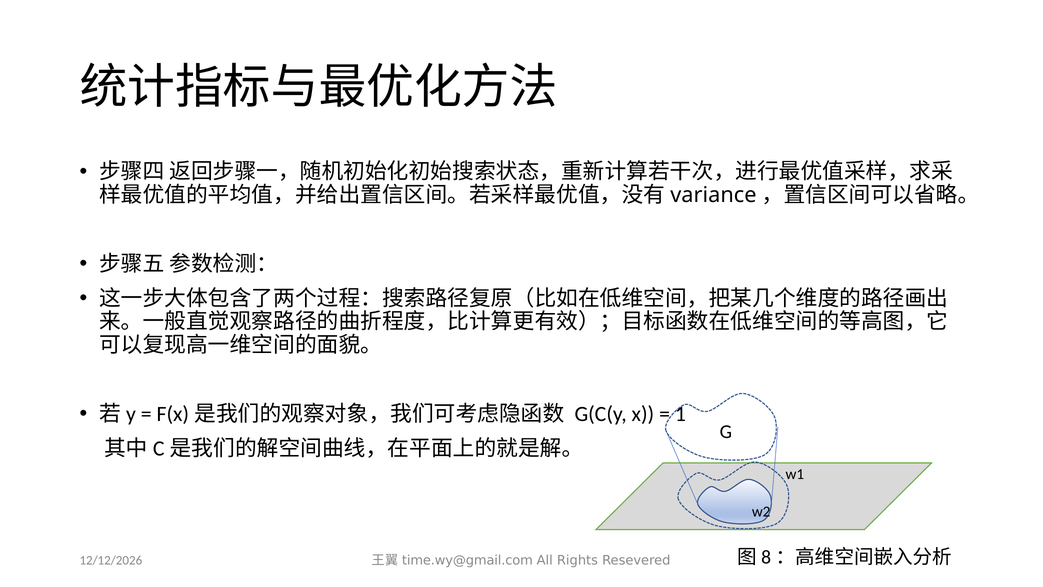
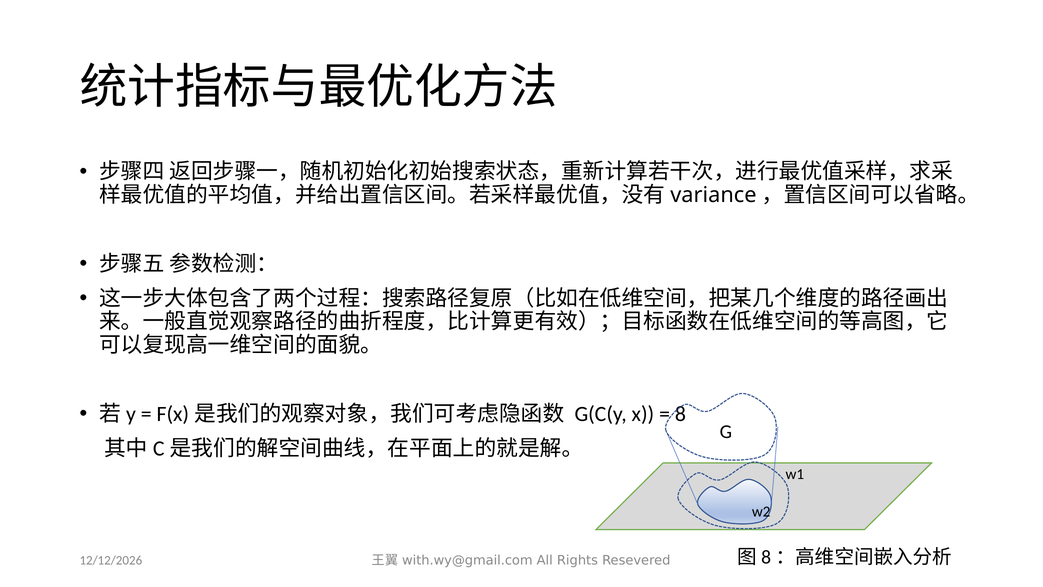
1: 1 -> 8
time.wy@gmail.com: time.wy@gmail.com -> with.wy@gmail.com
